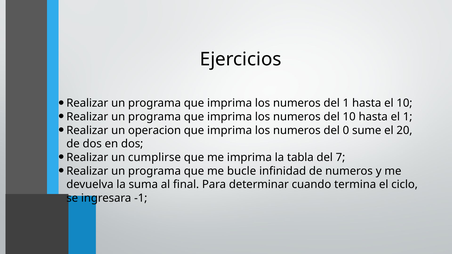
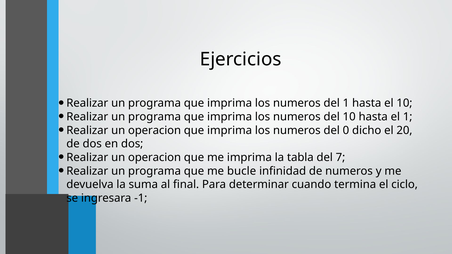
sume: sume -> dicho
cumplirse at (154, 158): cumplirse -> operacion
